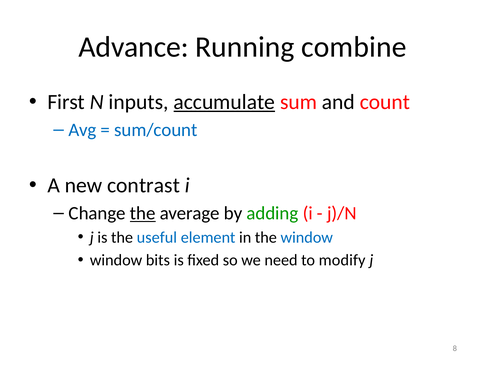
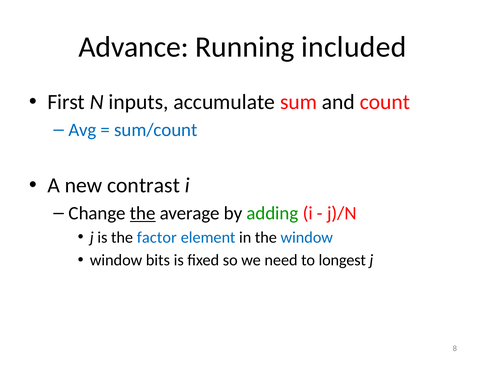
combine: combine -> included
accumulate underline: present -> none
useful: useful -> factor
modify: modify -> longest
